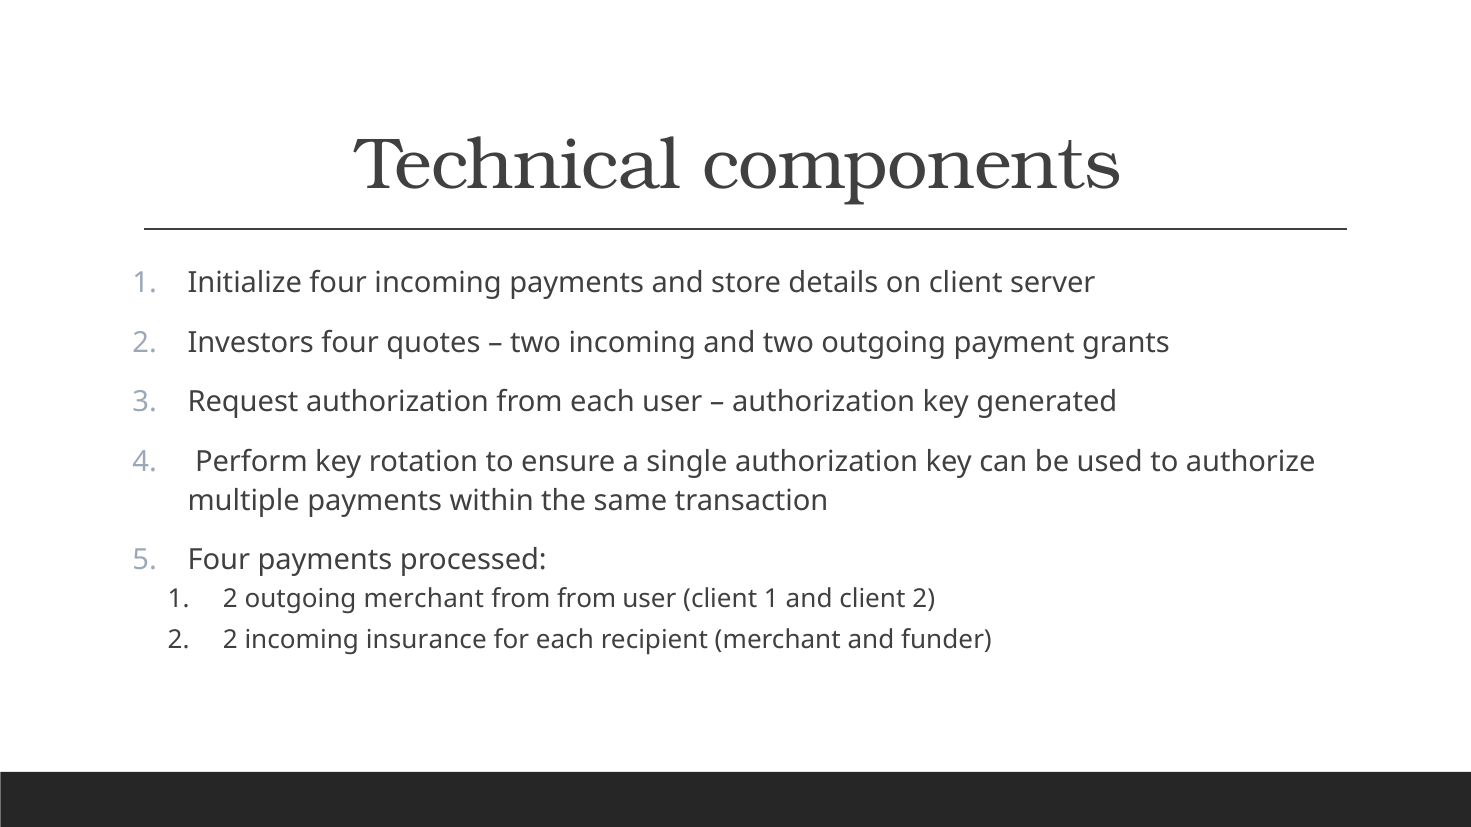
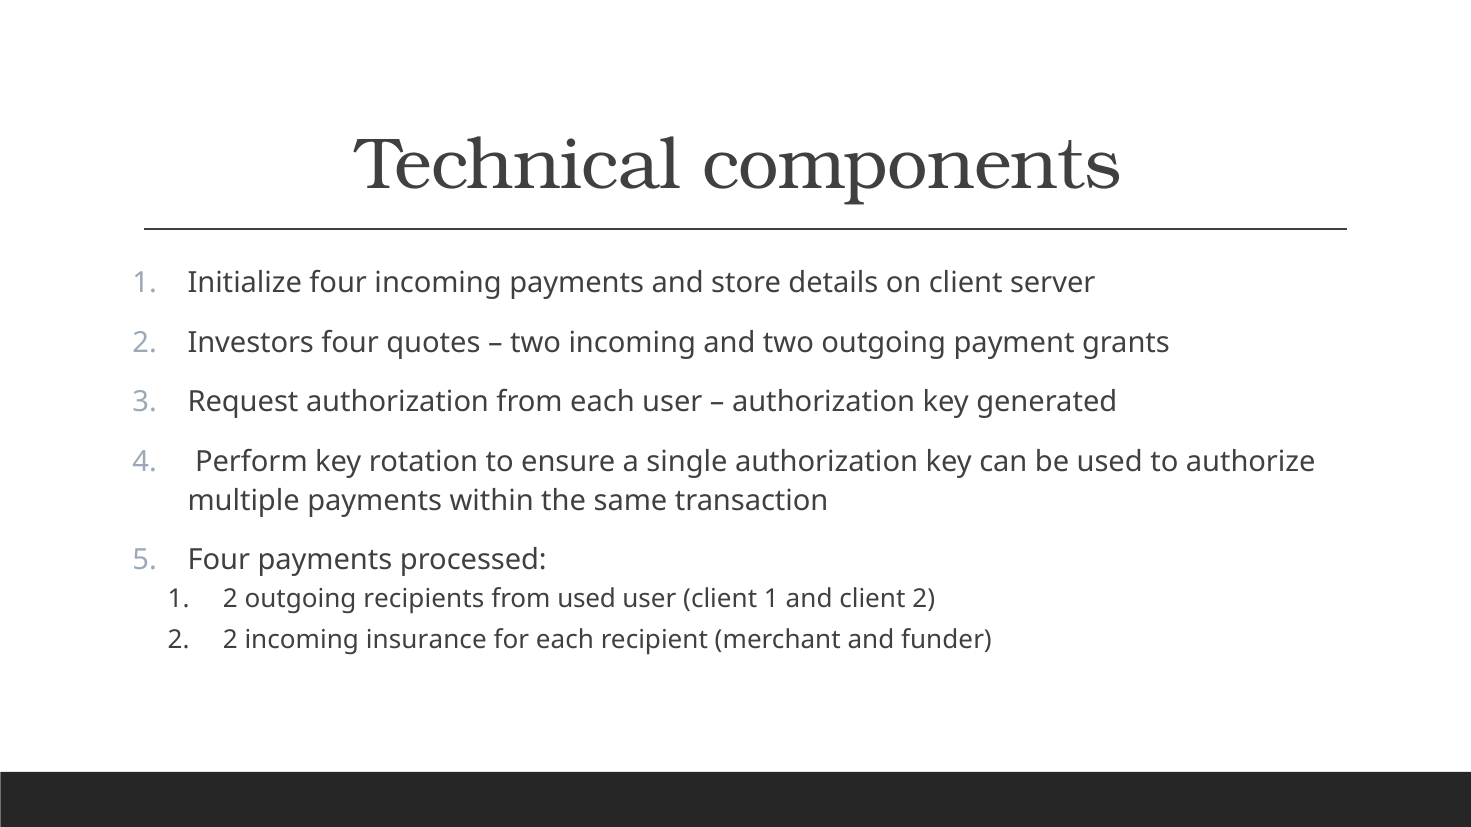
outgoing merchant: merchant -> recipients
from from: from -> used
